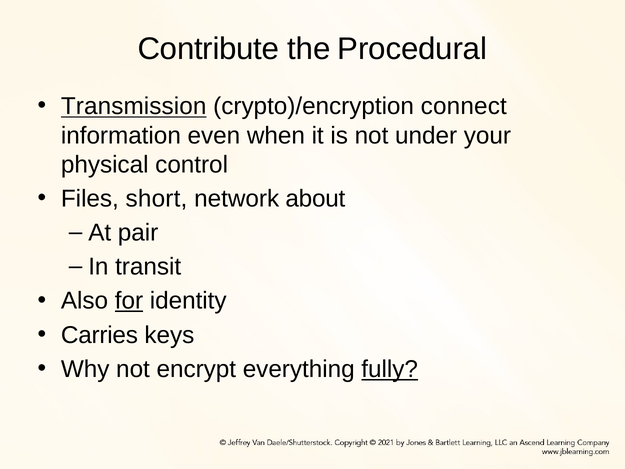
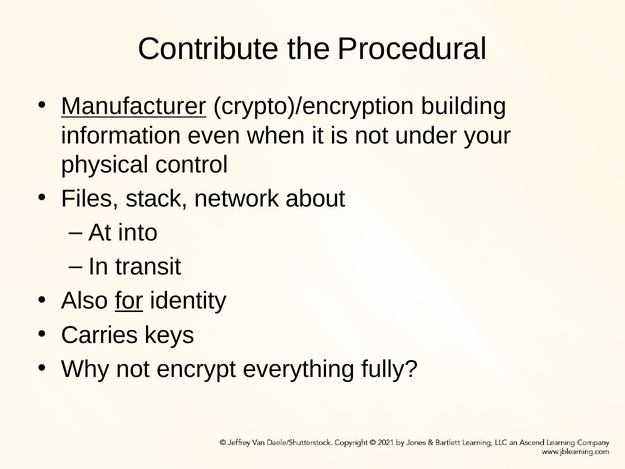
Transmission: Transmission -> Manufacturer
connect: connect -> building
short: short -> stack
pair: pair -> into
fully underline: present -> none
